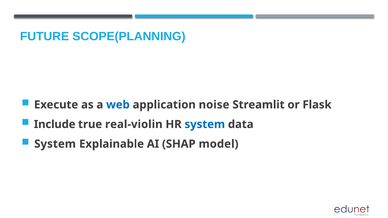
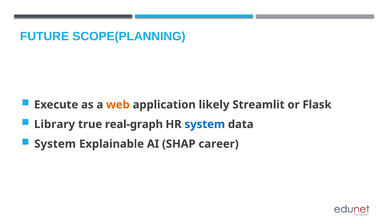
web colour: blue -> orange
noise: noise -> likely
Include: Include -> Library
real-violin: real-violin -> real-graph
model: model -> career
